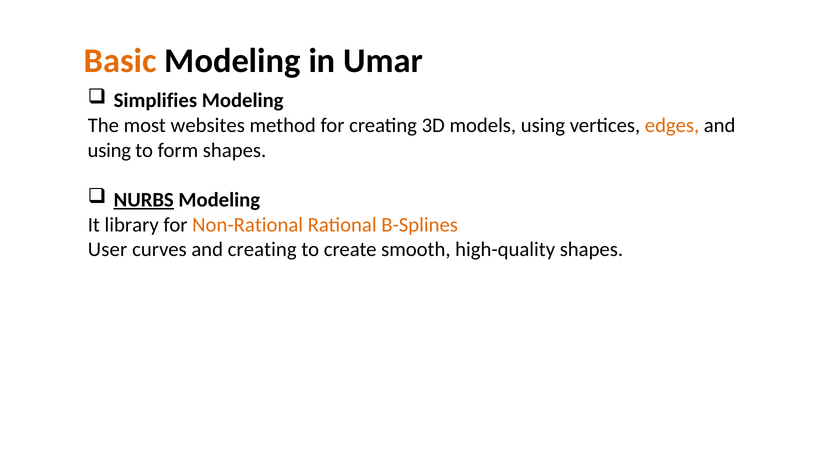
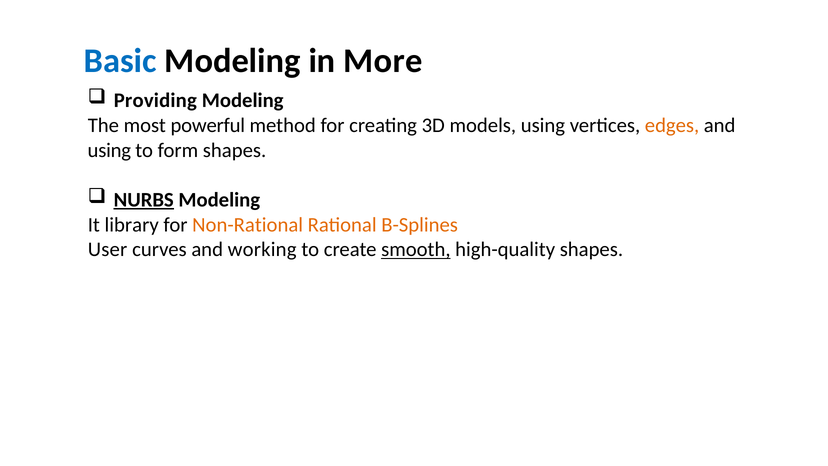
Basic colour: orange -> blue
Umar: Umar -> More
Simplifies: Simplifies -> Providing
websites: websites -> powerful
and creating: creating -> working
smooth underline: none -> present
